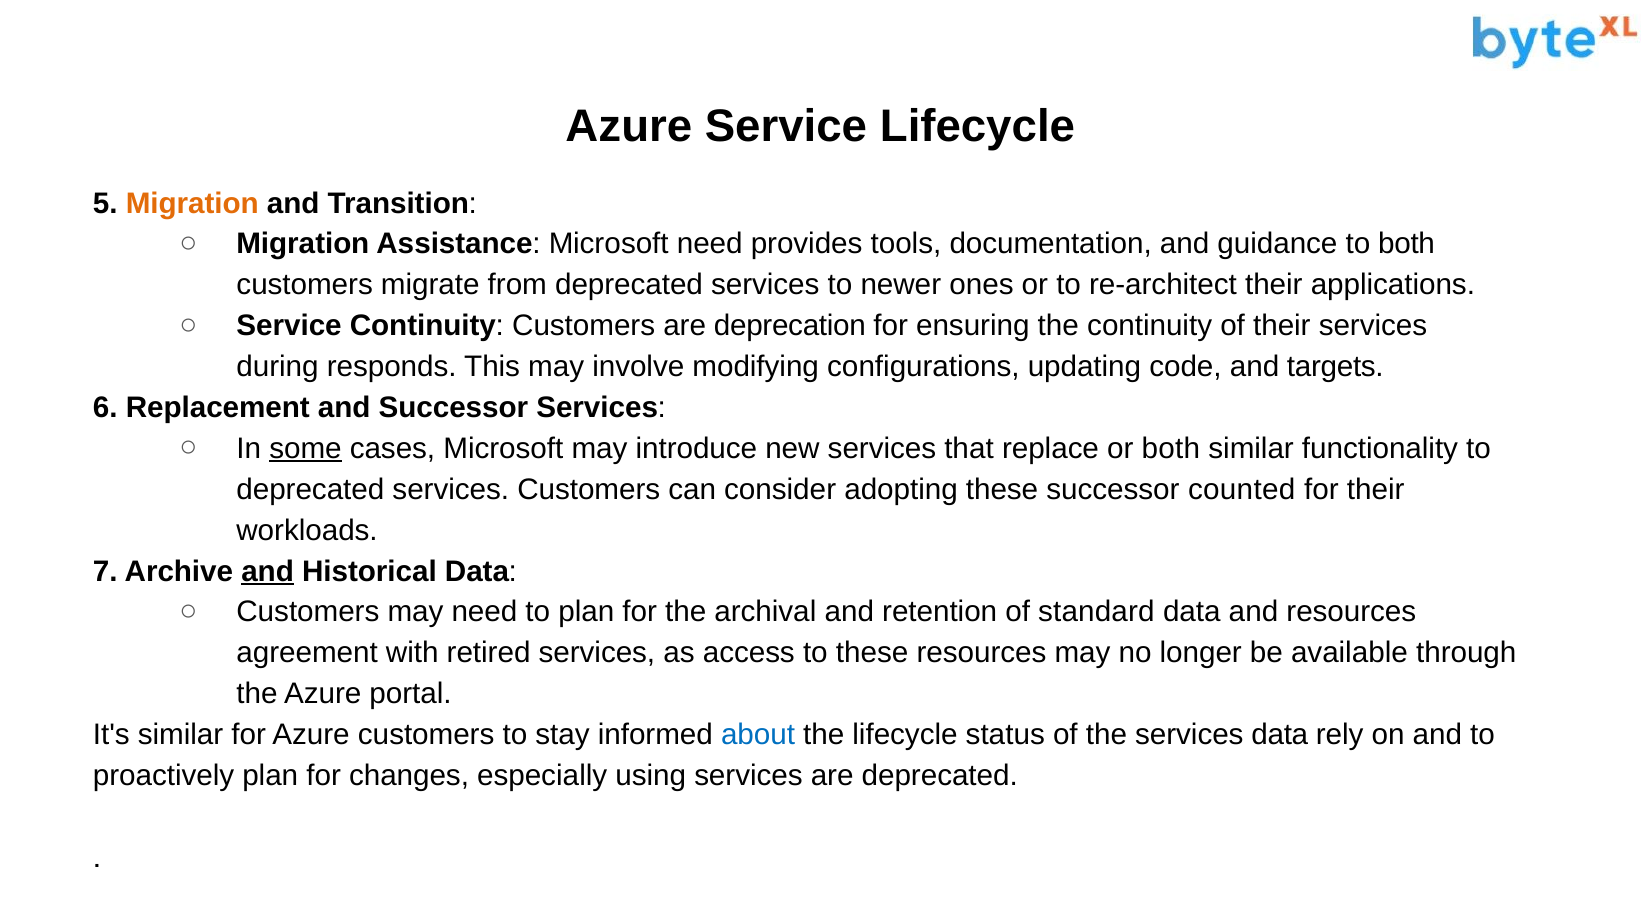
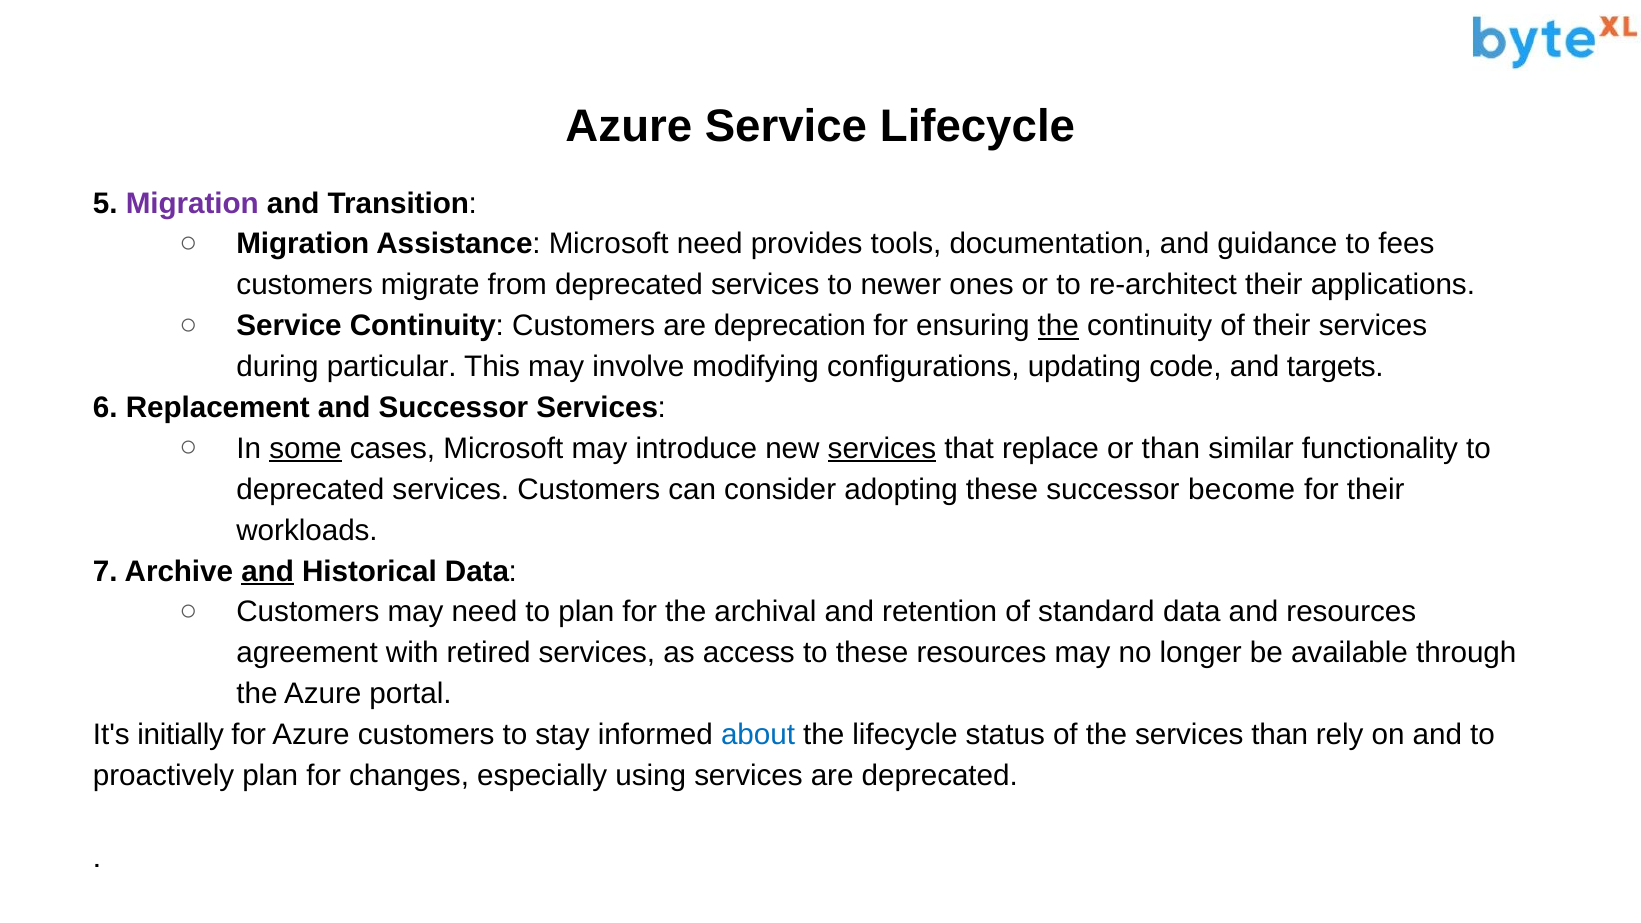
Migration at (192, 203) colour: orange -> purple
to both: both -> fees
the at (1058, 326) underline: none -> present
responds: responds -> particular
services at (882, 449) underline: none -> present
or both: both -> than
counted: counted -> become
It's similar: similar -> initially
services data: data -> than
